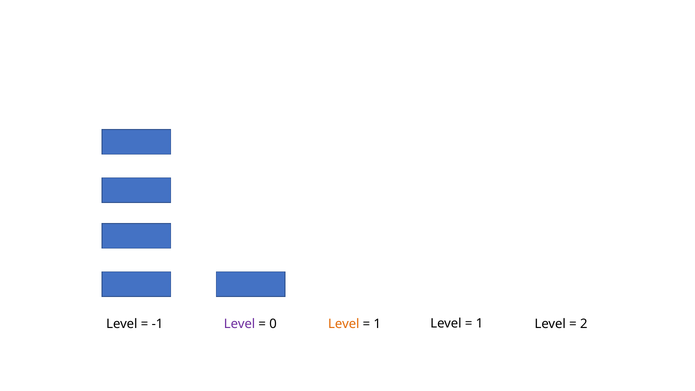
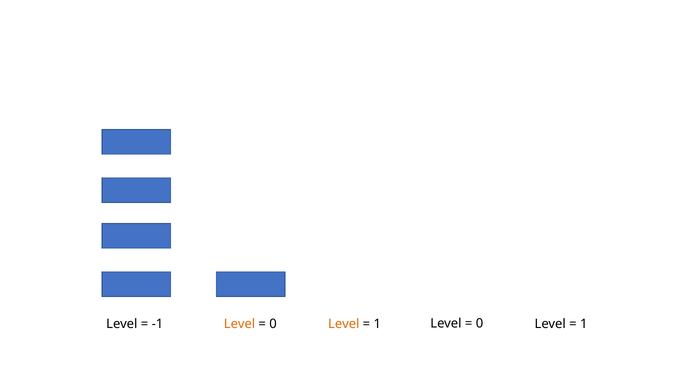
Level at (240, 324) colour: purple -> orange
1 at (479, 323): 1 -> 0
2 at (584, 324): 2 -> 1
